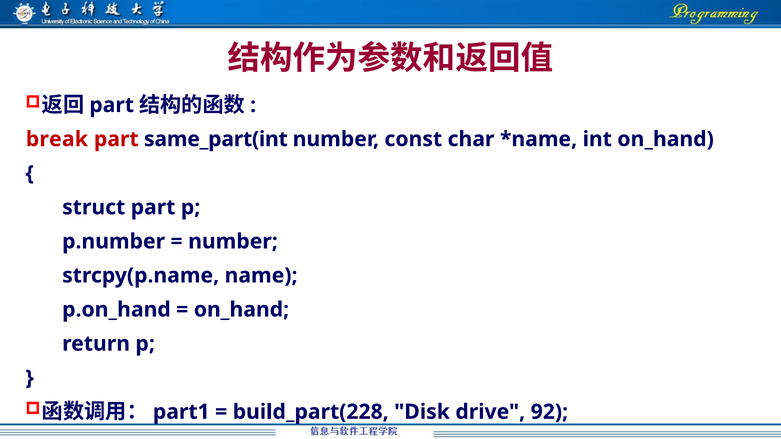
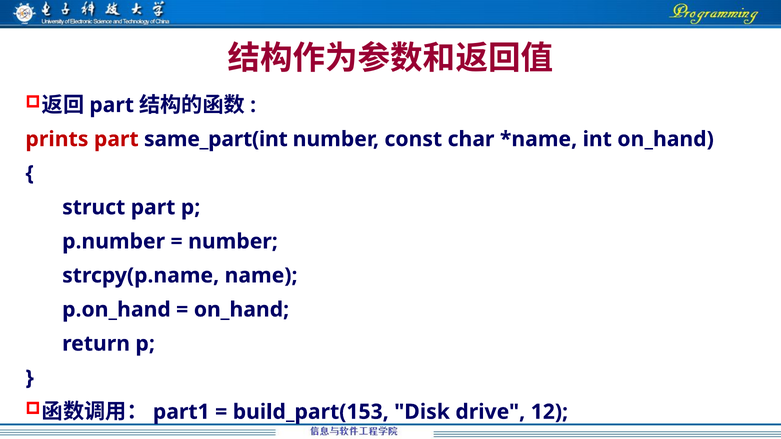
break: break -> prints
build_part(228: build_part(228 -> build_part(153
92: 92 -> 12
